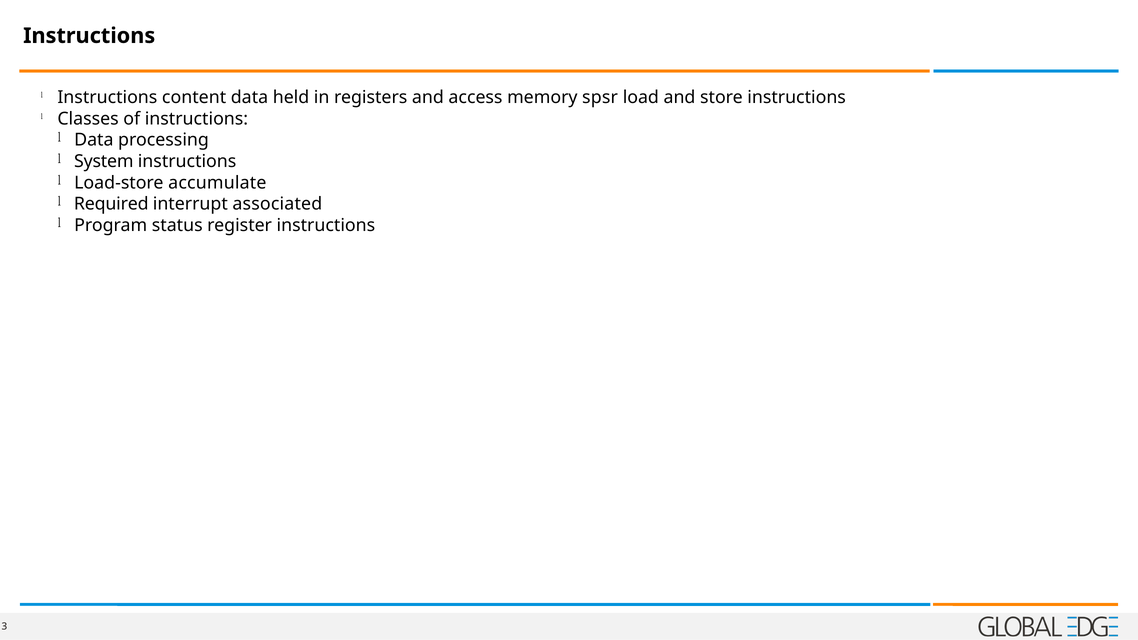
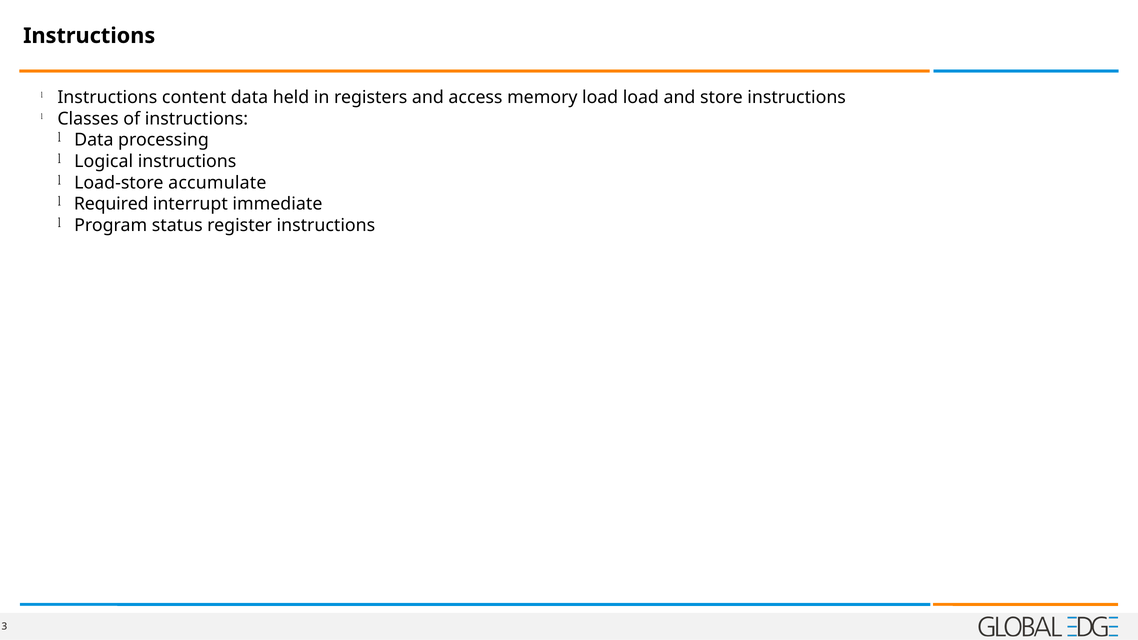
memory spsr: spsr -> load
System: System -> Logical
associated: associated -> immediate
